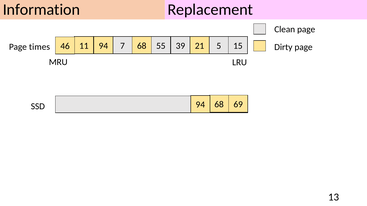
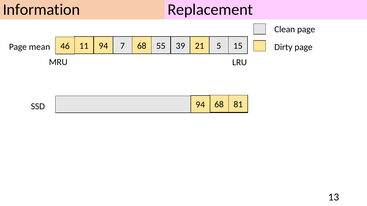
times: times -> mean
69: 69 -> 81
